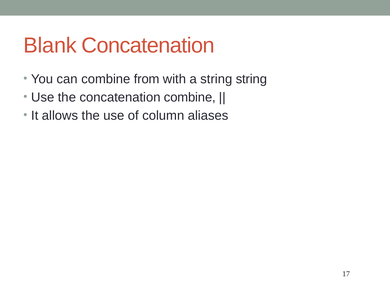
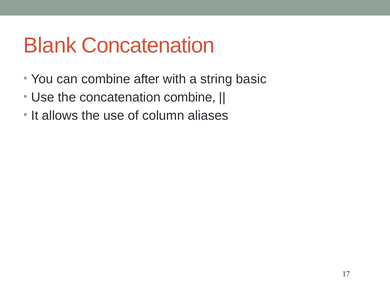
from: from -> after
string string: string -> basic
